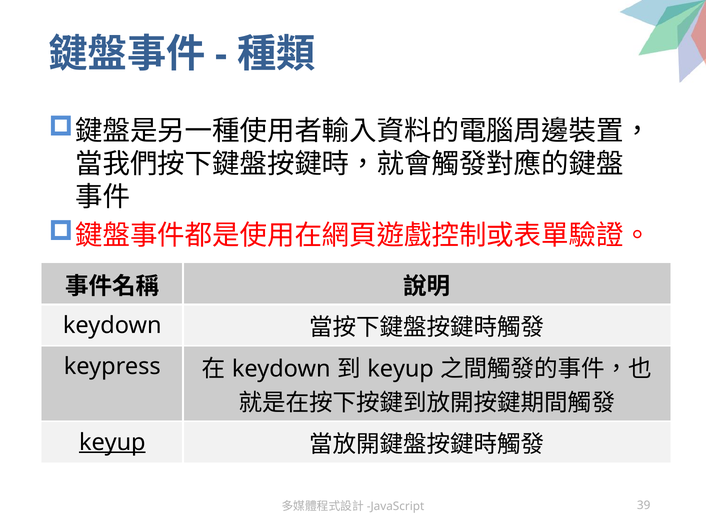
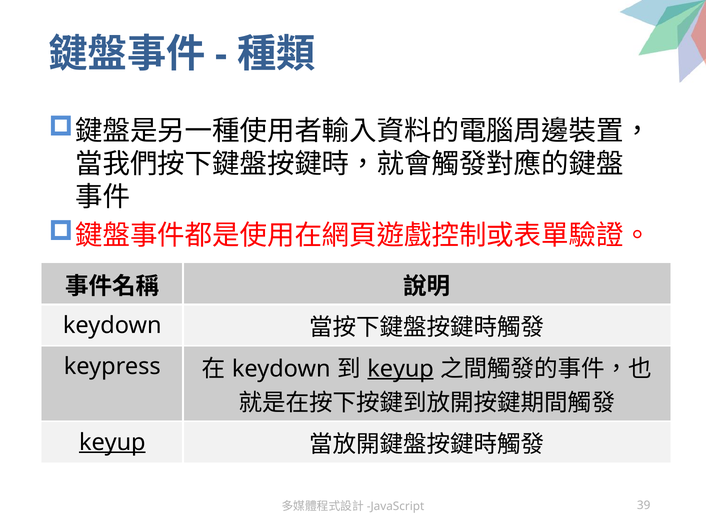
keyup at (401, 368) underline: none -> present
